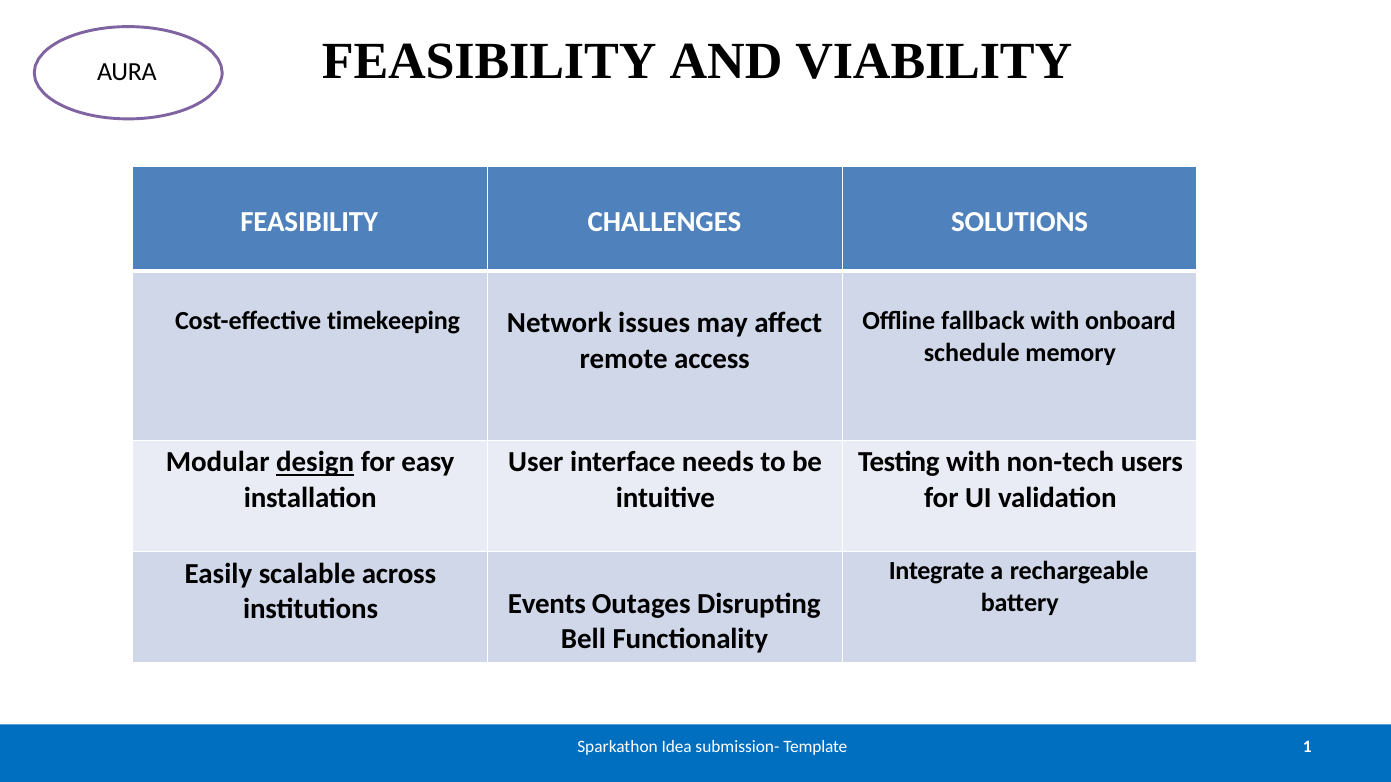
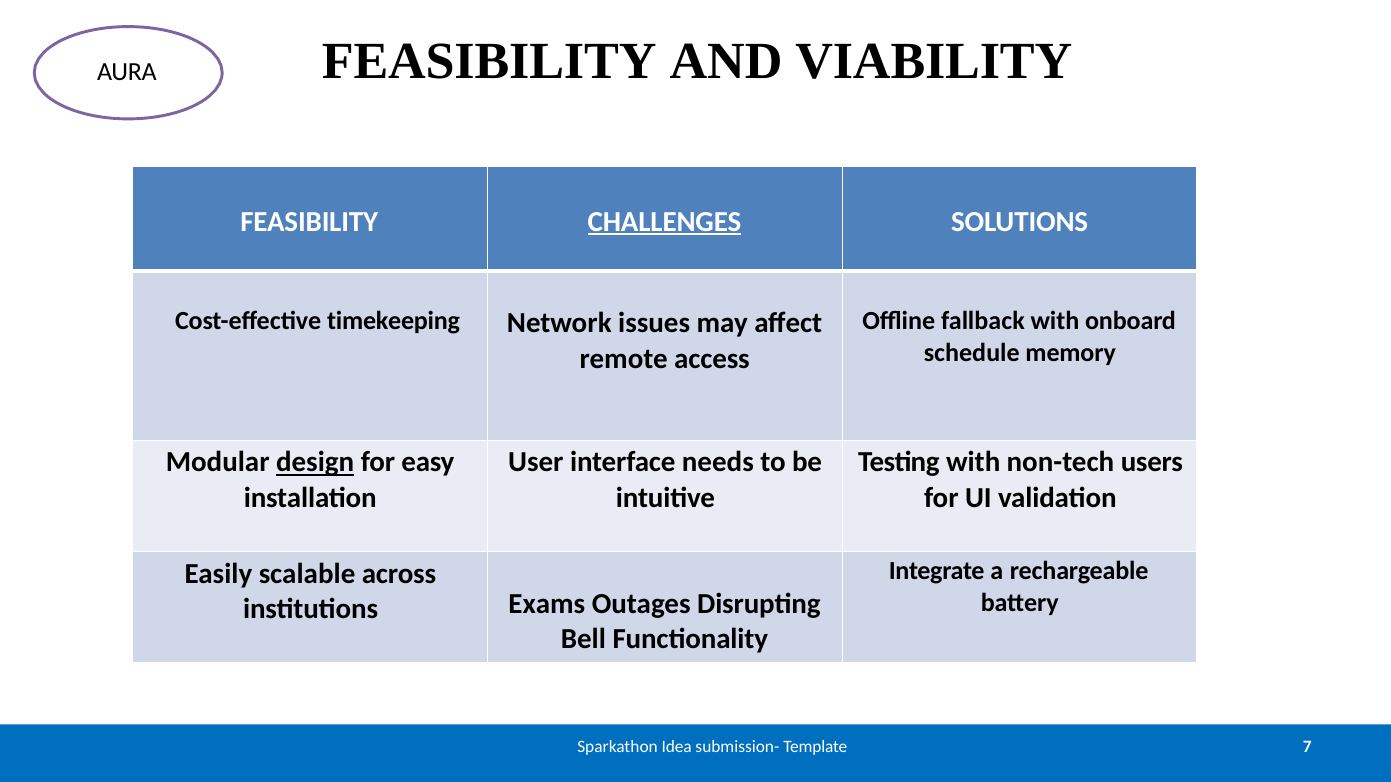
CHALLENGES underline: none -> present
Events: Events -> Exams
1: 1 -> 7
